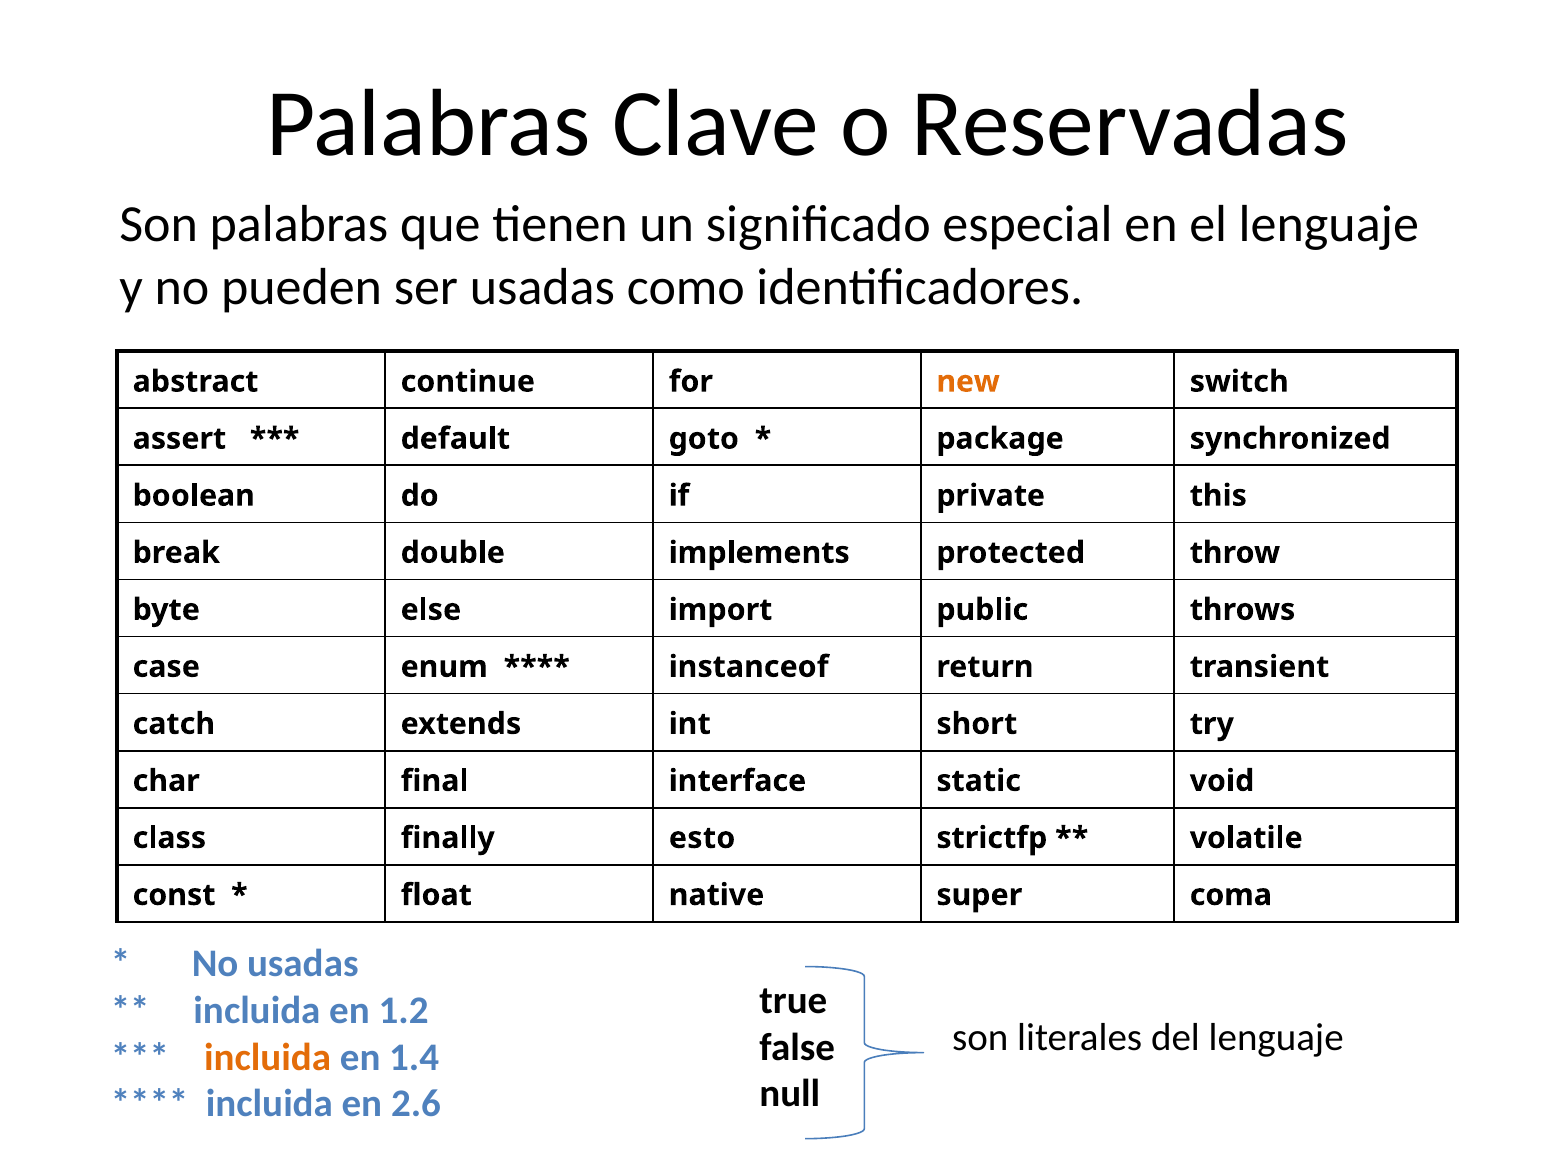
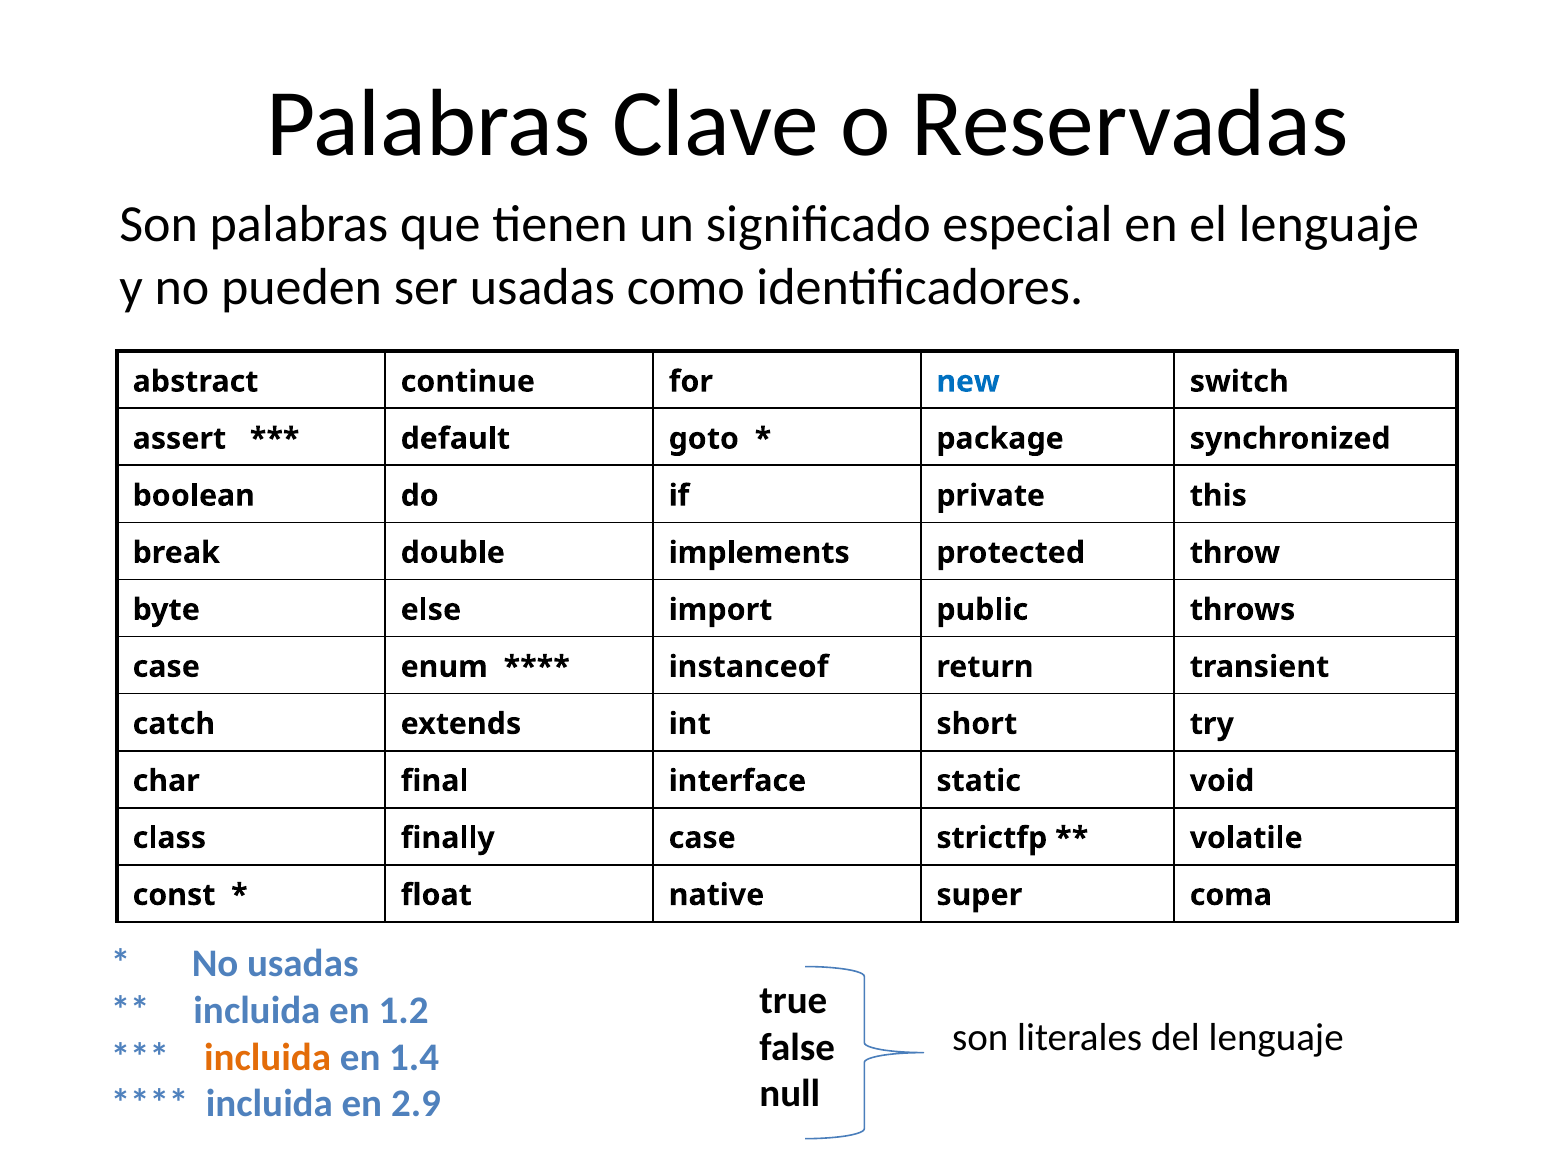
new colour: orange -> blue
finally esto: esto -> case
2.6: 2.6 -> 2.9
